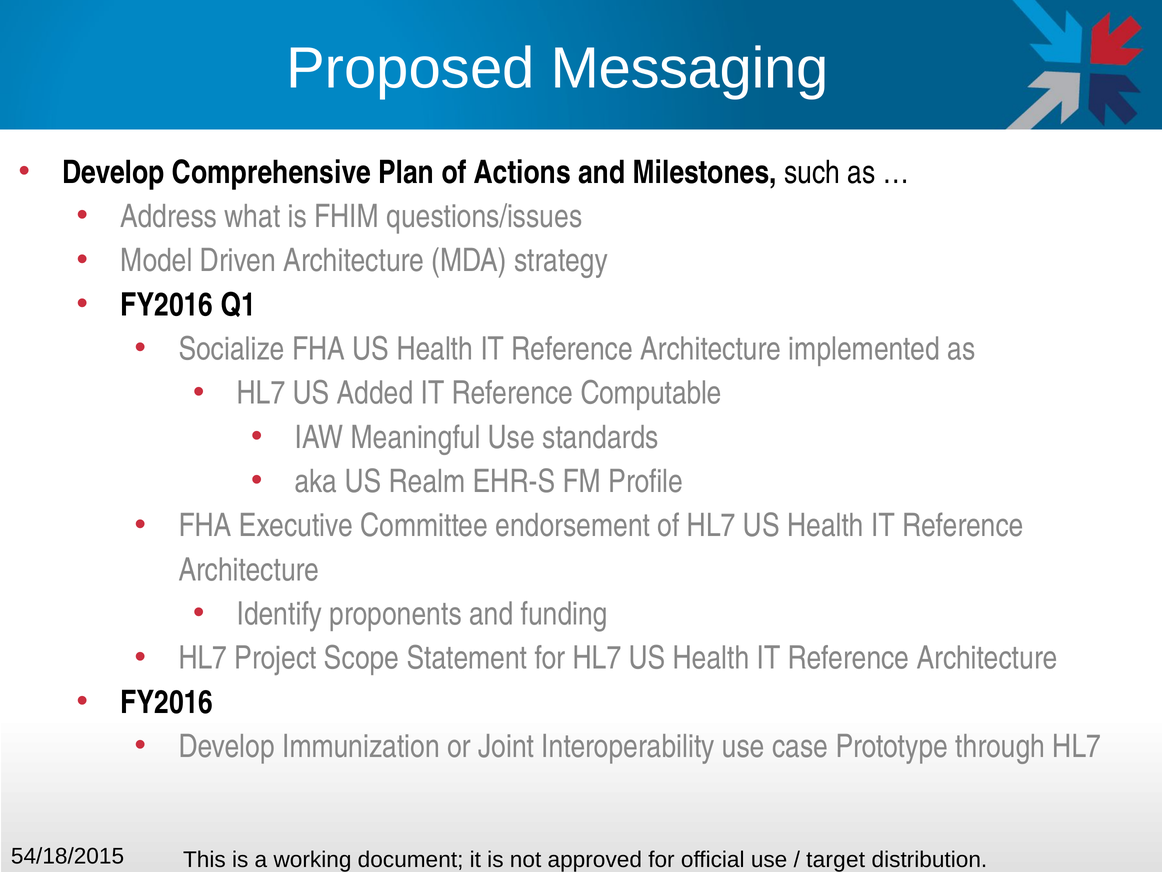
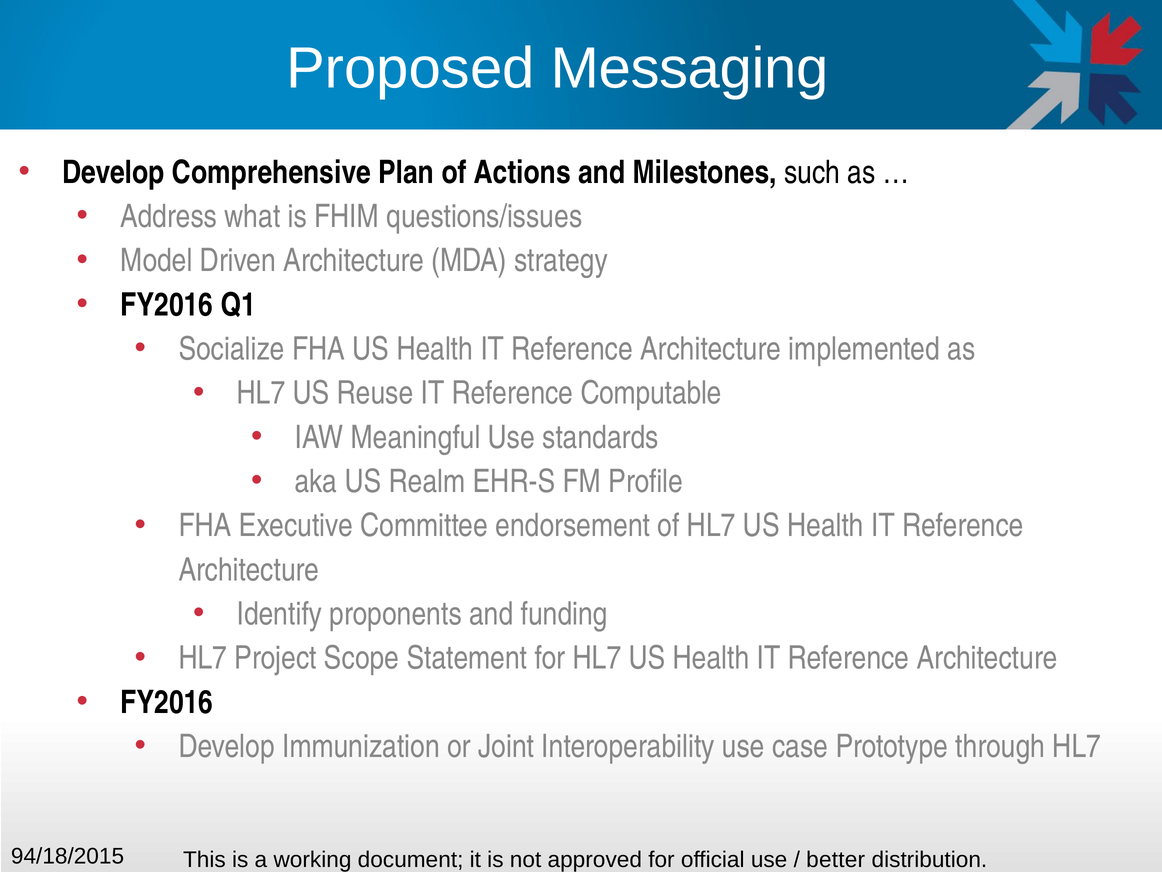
Added: Added -> Reuse
54/18/2015: 54/18/2015 -> 94/18/2015
target: target -> better
